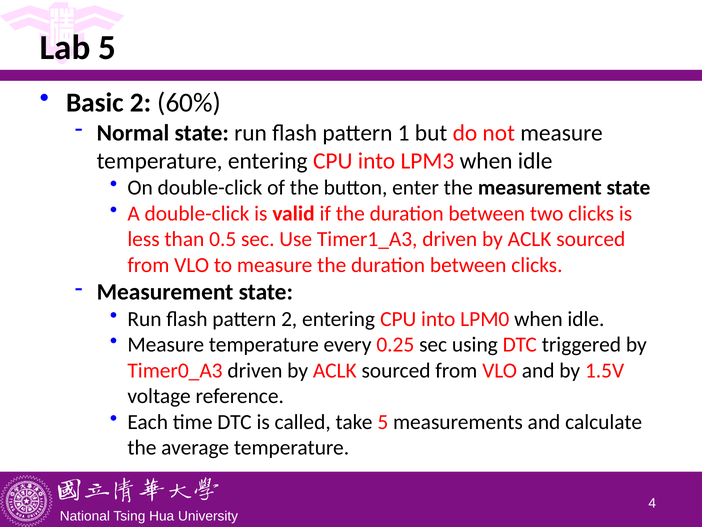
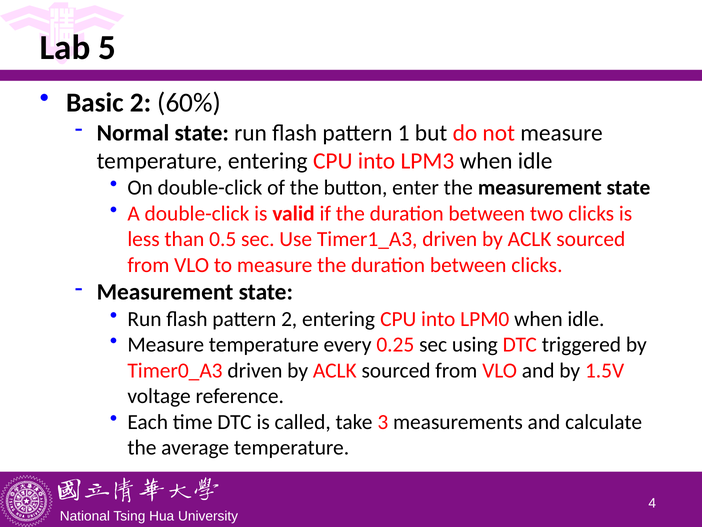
take 5: 5 -> 3
